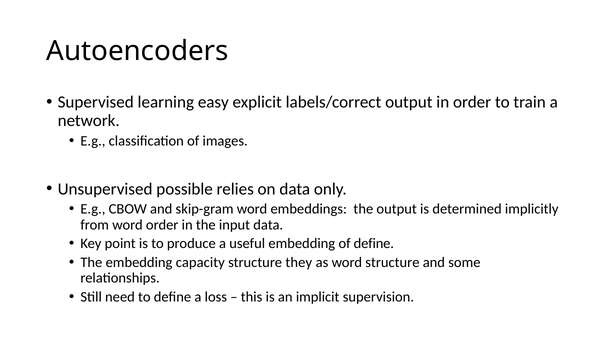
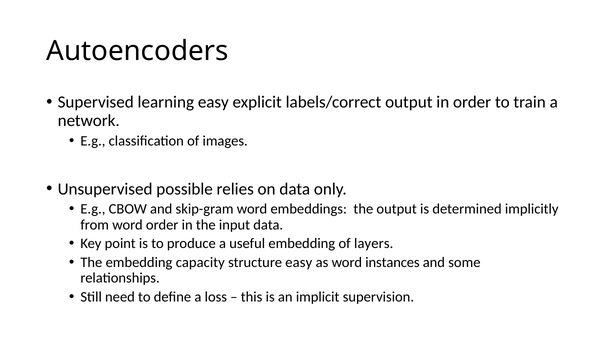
of define: define -> layers
structure they: they -> easy
word structure: structure -> instances
